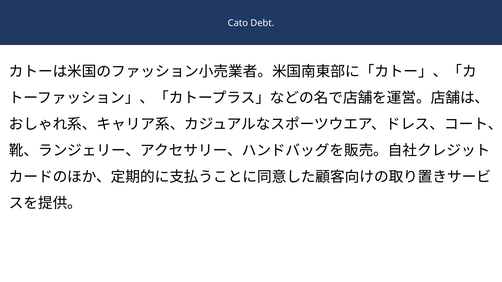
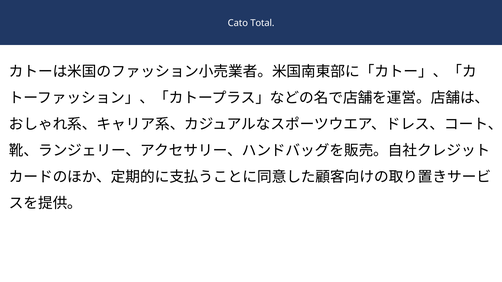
Debt: Debt -> Total
